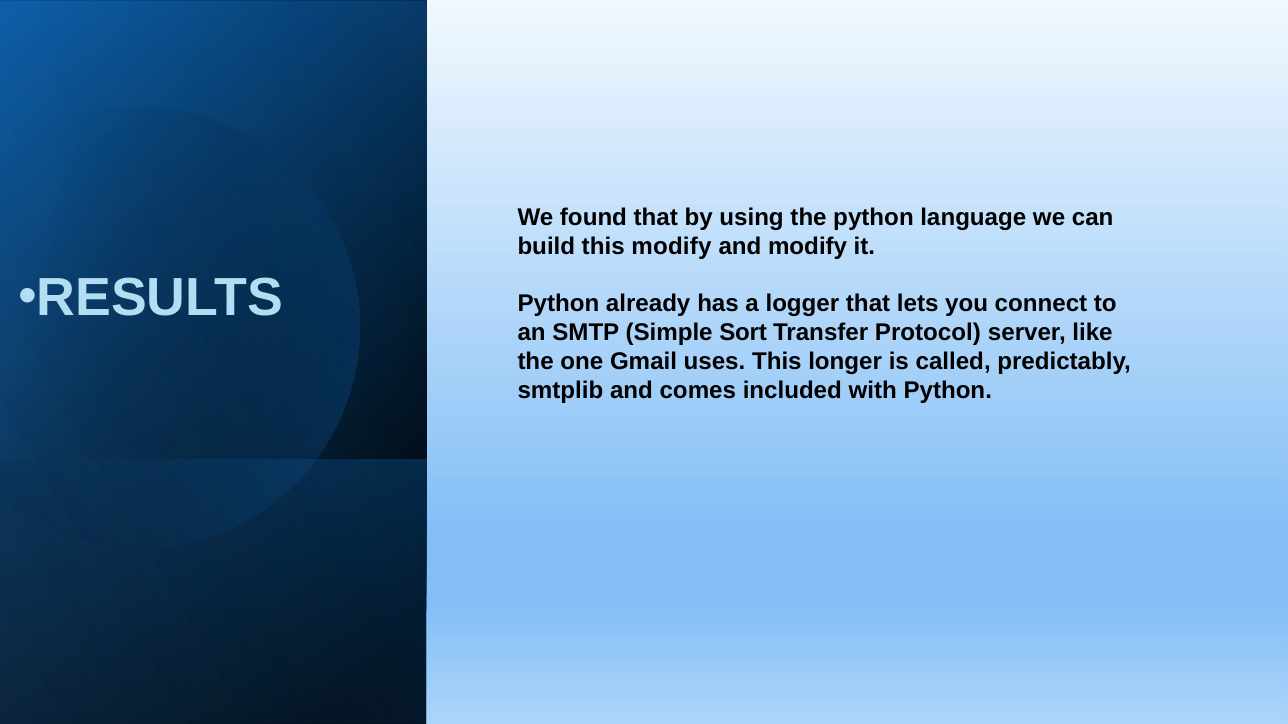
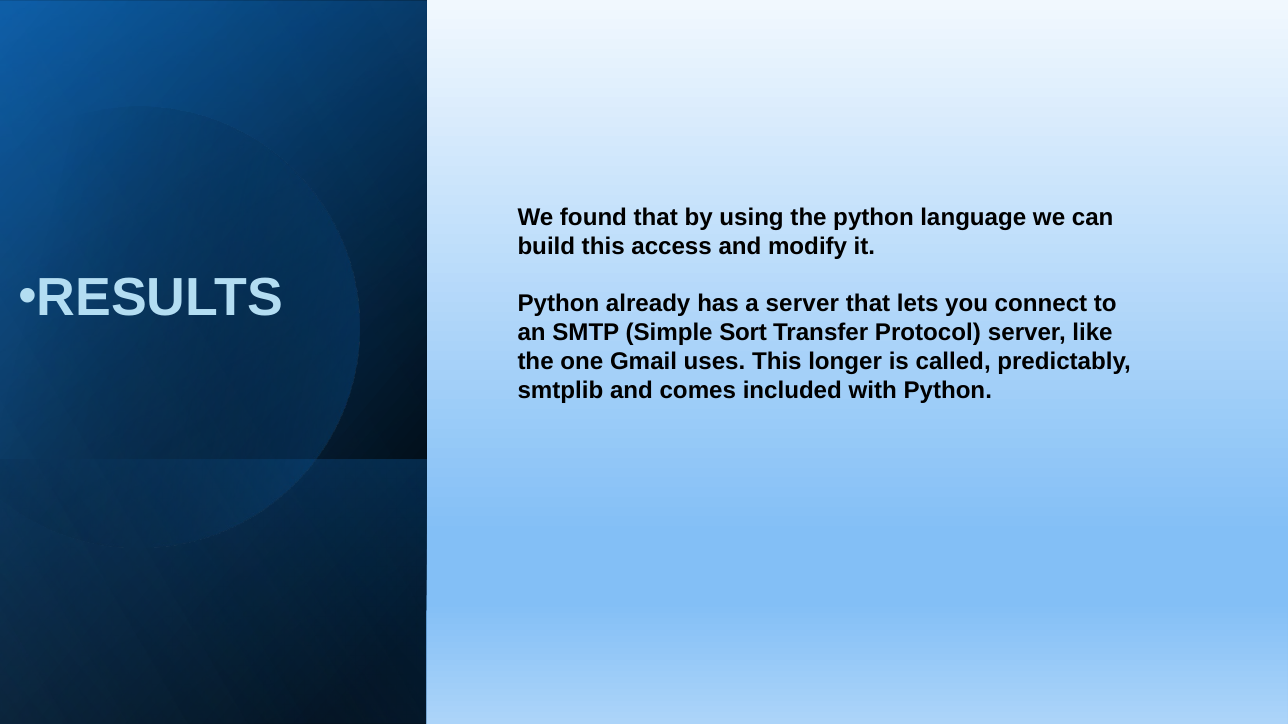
this modify: modify -> access
a logger: logger -> server
